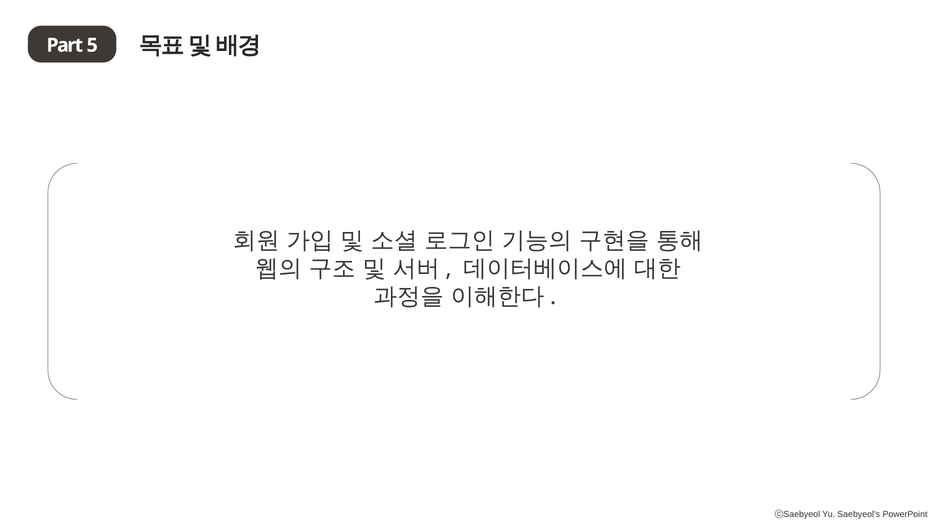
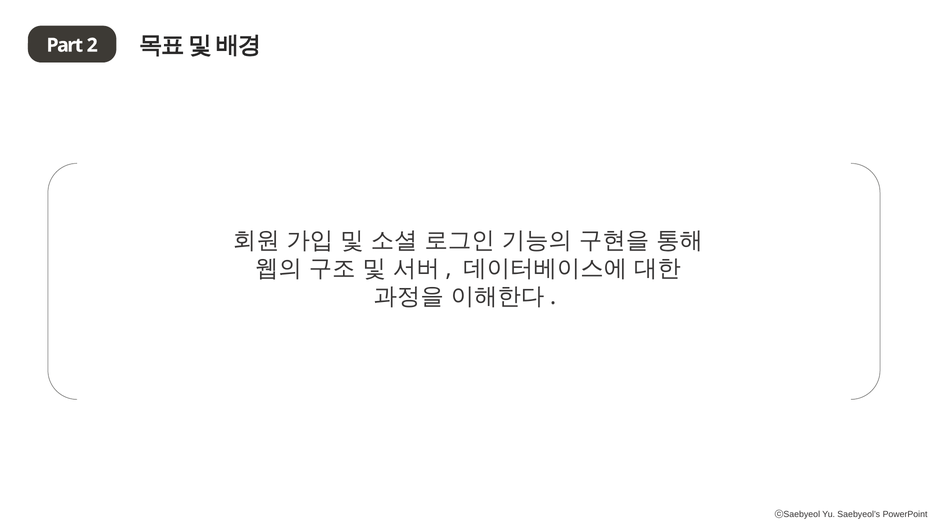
5: 5 -> 2
